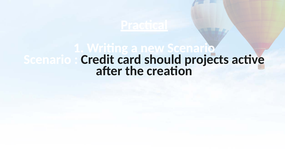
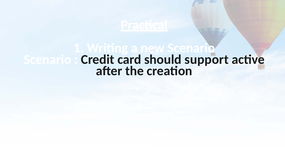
projects: projects -> support
